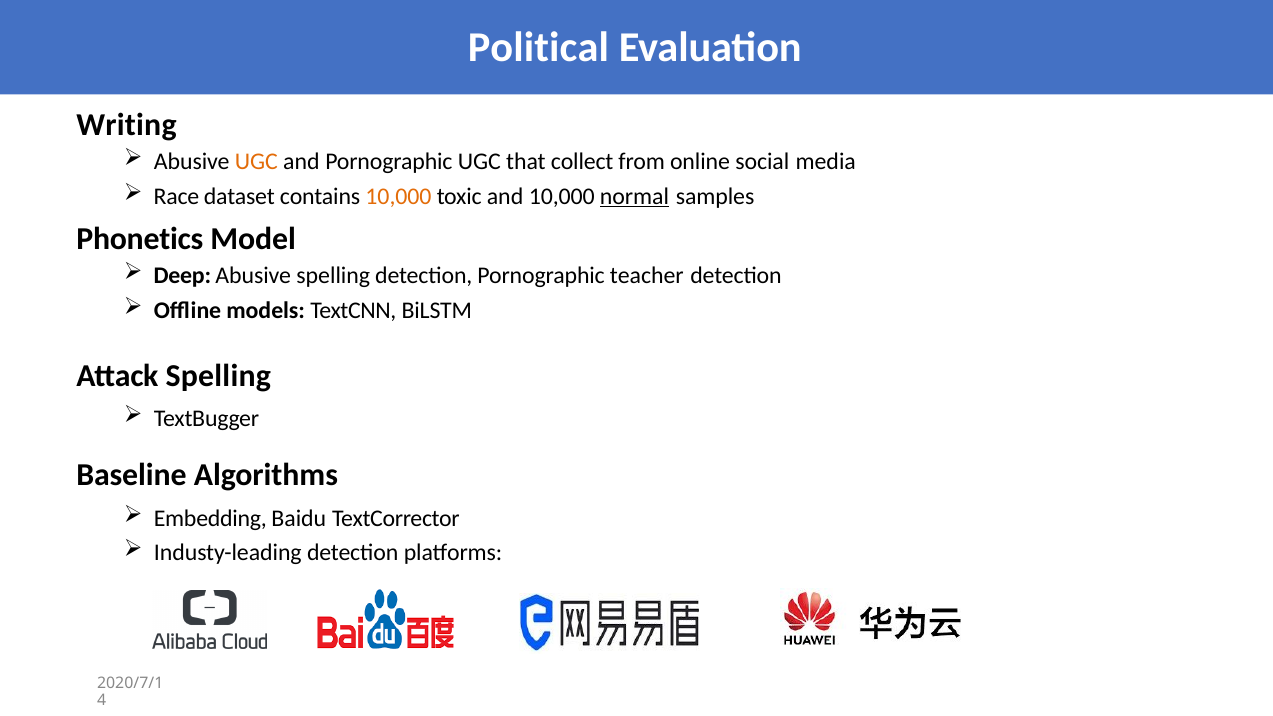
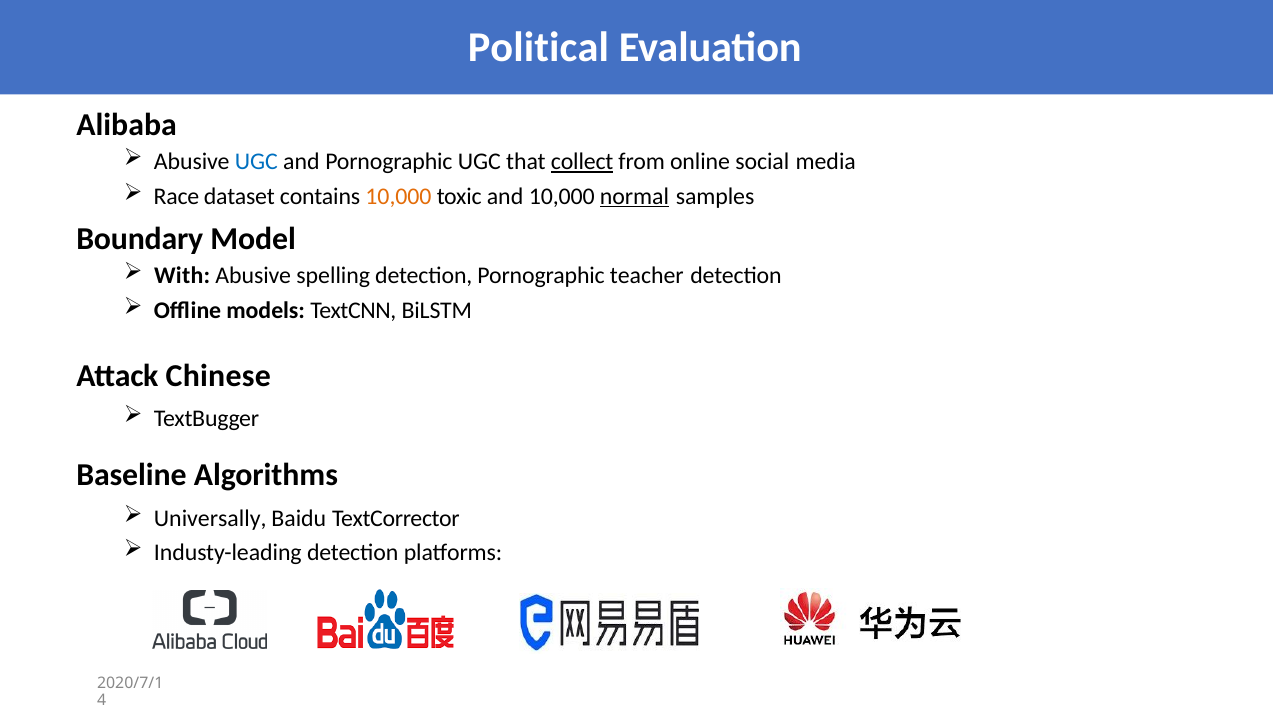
Writing: Writing -> Alibaba
UGC at (256, 162) colour: orange -> blue
collect underline: none -> present
Phonetics: Phonetics -> Boundary
Deep: Deep -> With
Attack Spelling: Spelling -> Chinese
Embedding: Embedding -> Universally
